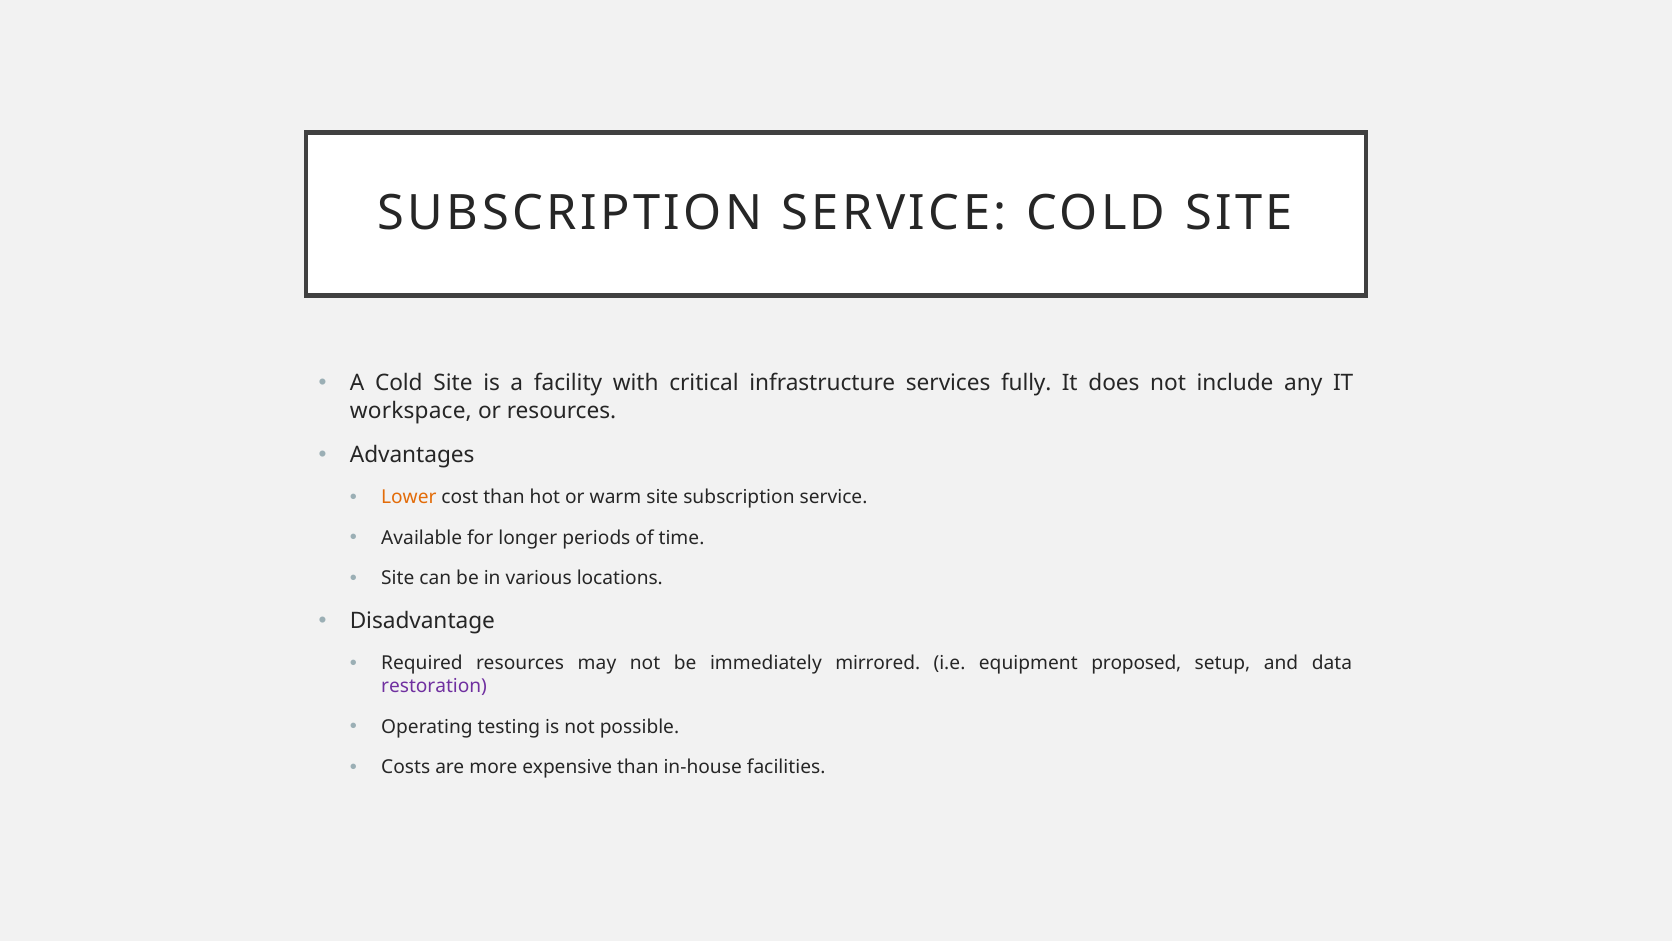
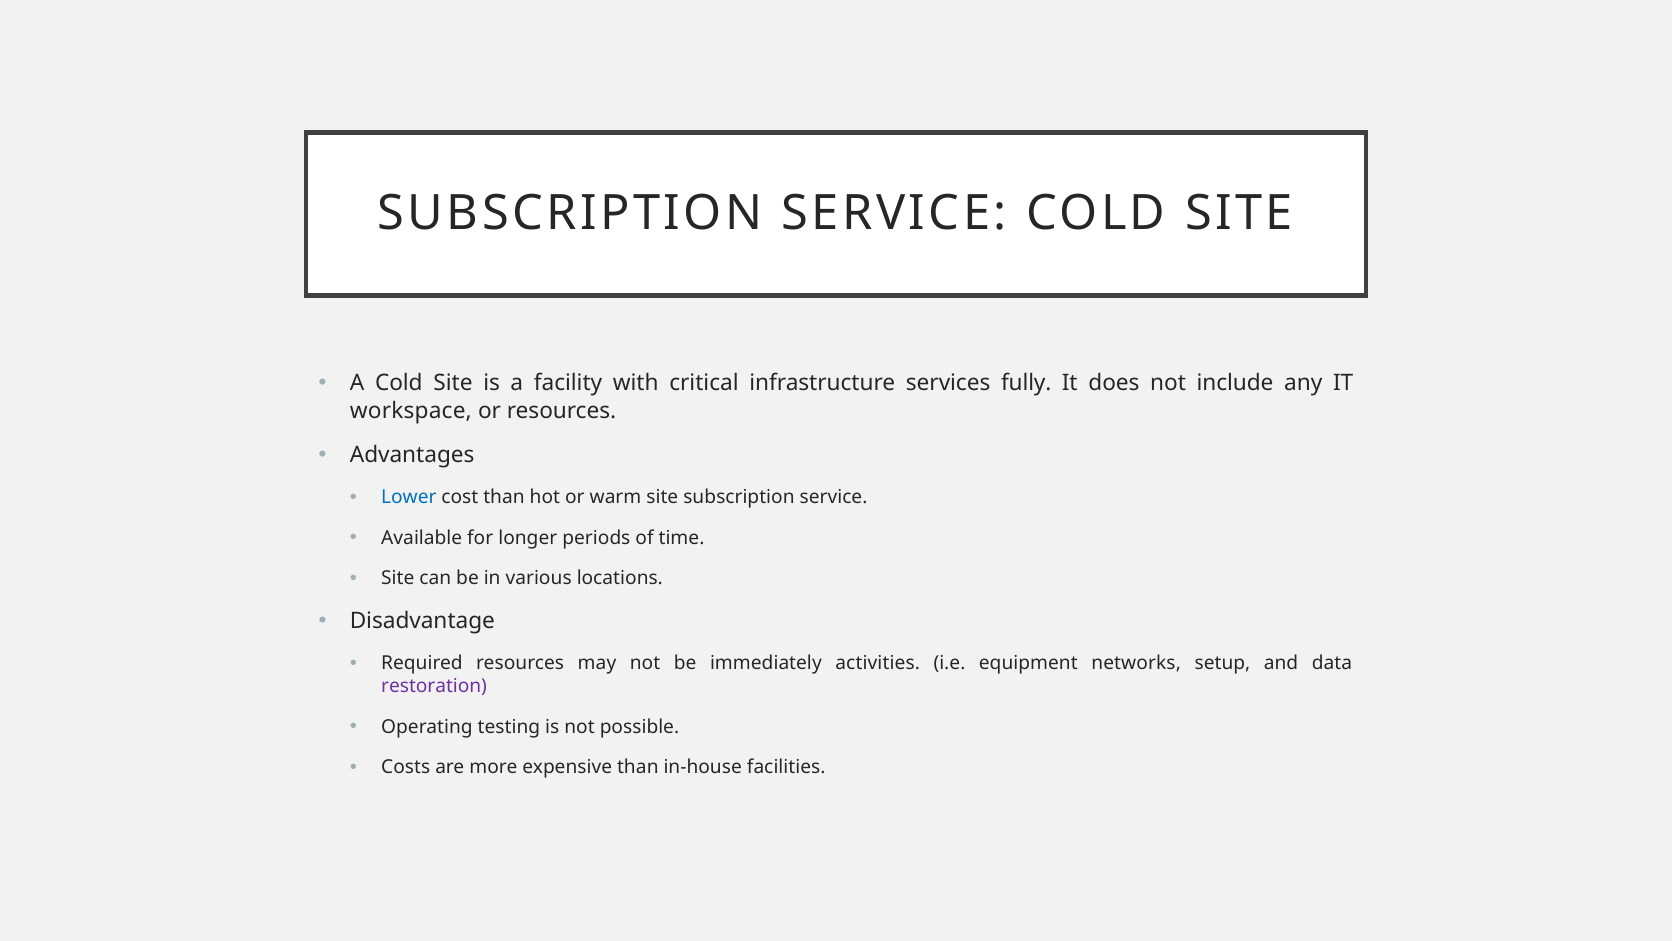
Lower colour: orange -> blue
mirrored: mirrored -> activities
proposed: proposed -> networks
